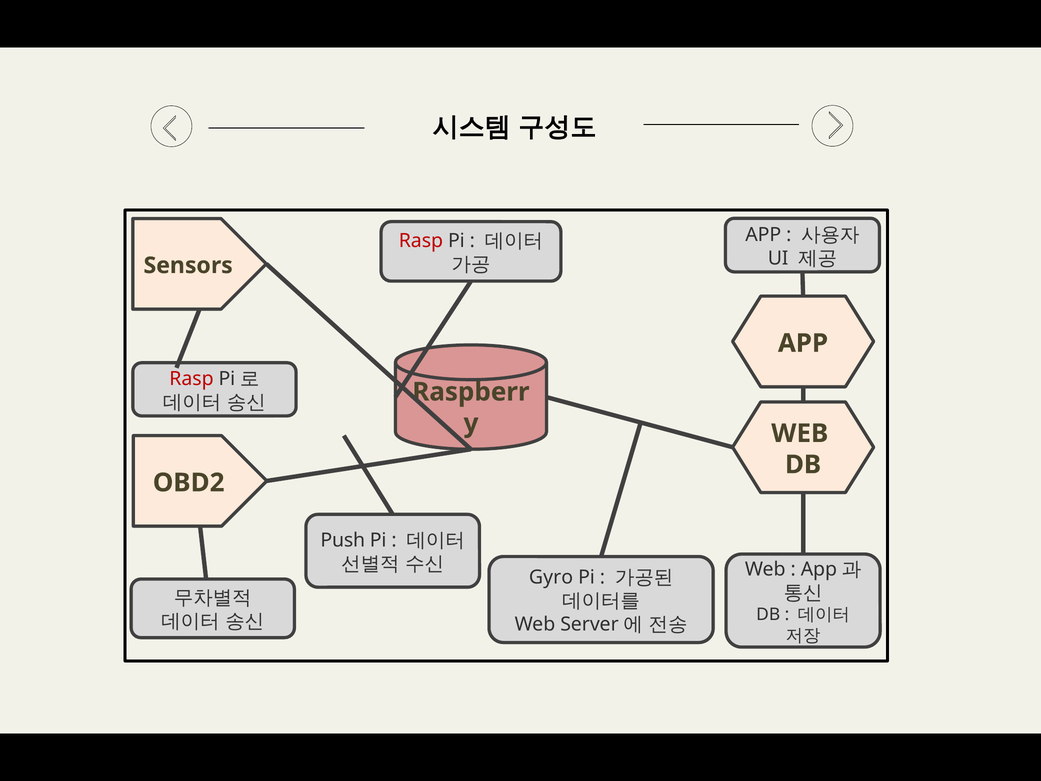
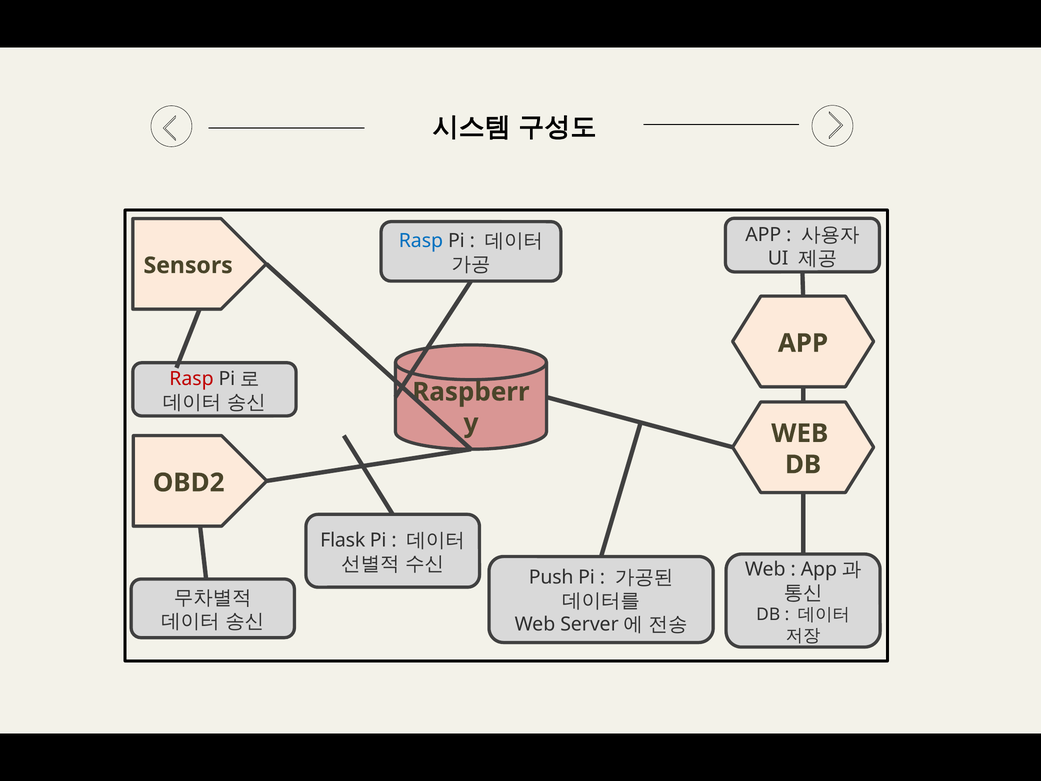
Rasp at (421, 241) colour: red -> blue
Push: Push -> Flask
Gyro: Gyro -> Push
